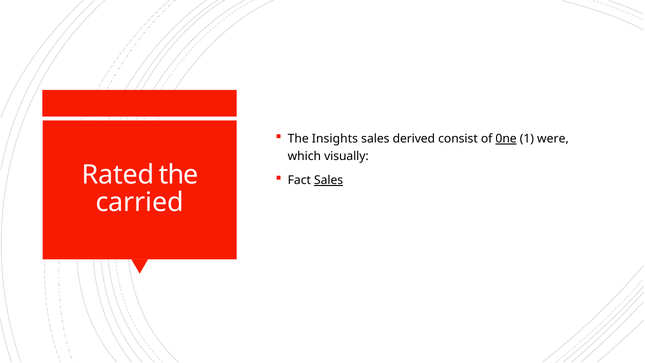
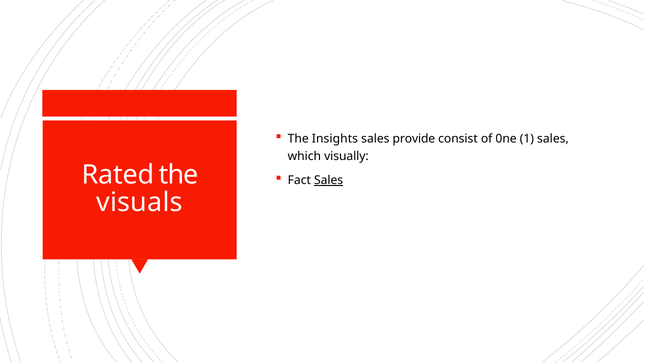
derived: derived -> provide
0ne underline: present -> none
1 were: were -> sales
carried: carried -> visuals
